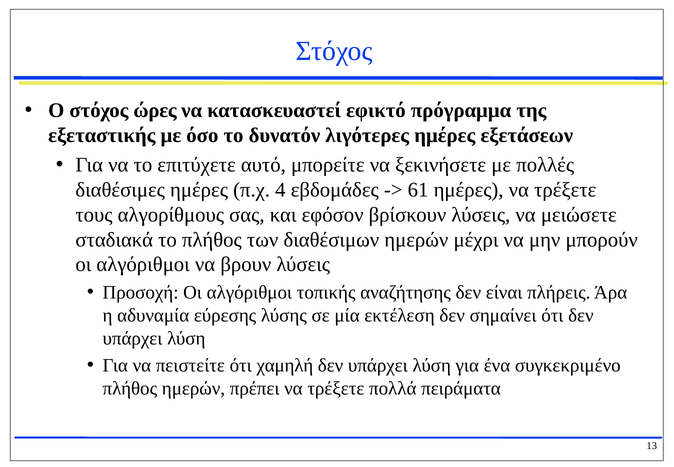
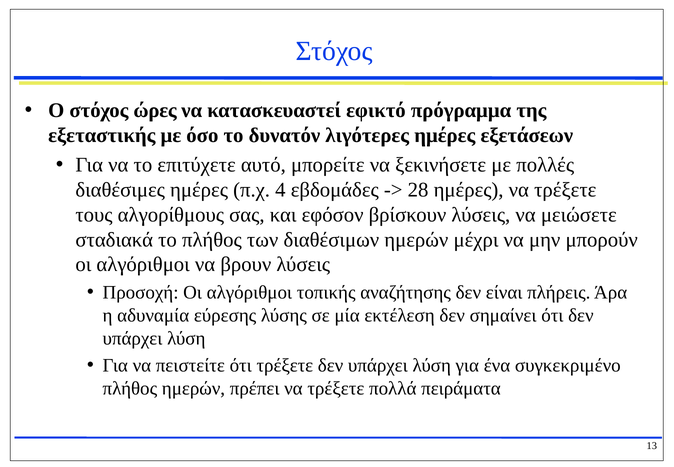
61: 61 -> 28
ότι χαμηλή: χαμηλή -> τρέξετε
